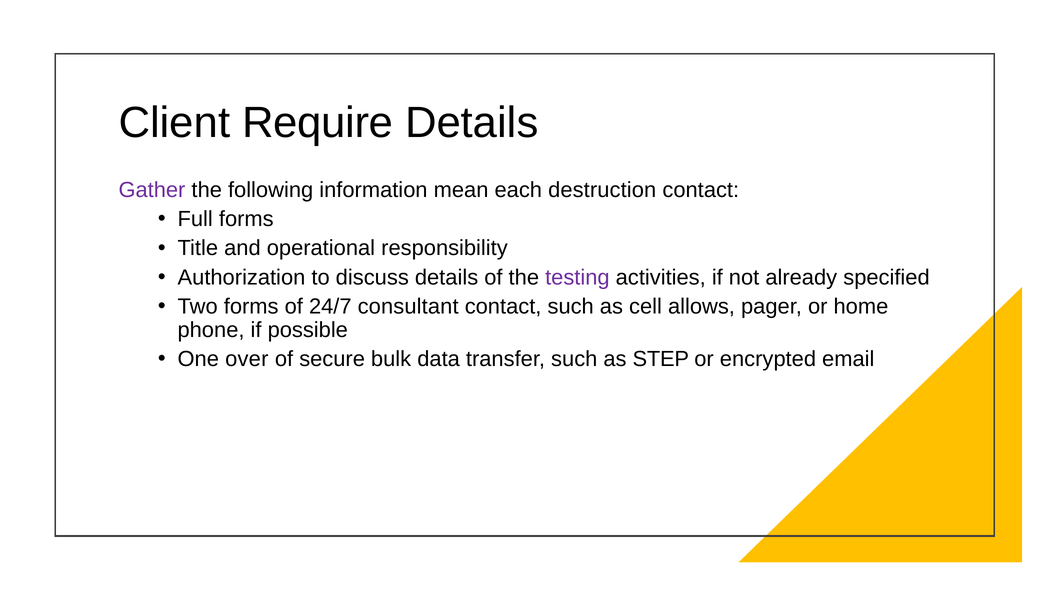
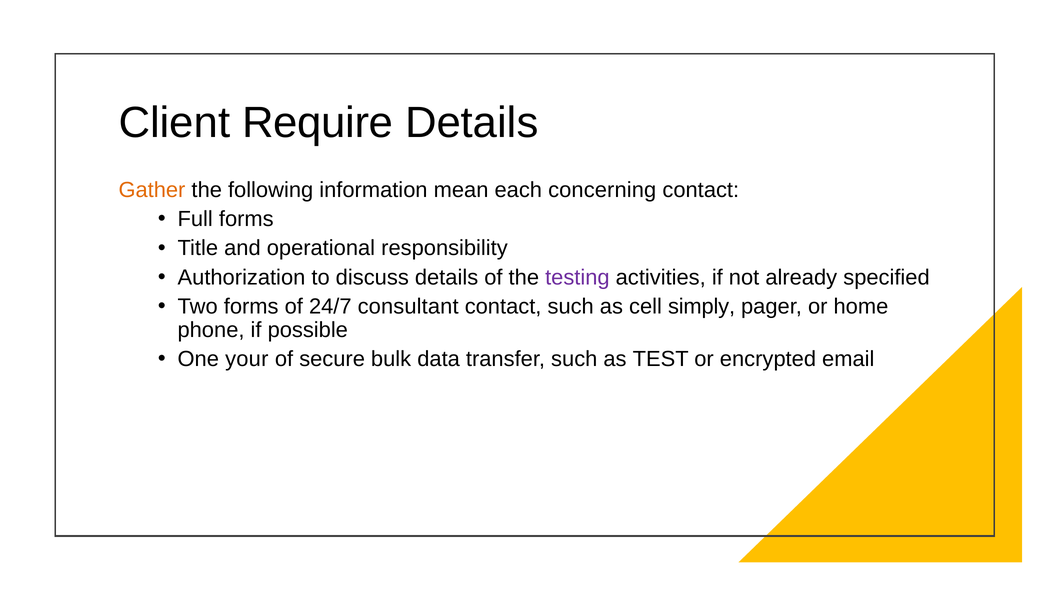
Gather colour: purple -> orange
destruction: destruction -> concerning
allows: allows -> simply
over: over -> your
STEP: STEP -> TEST
